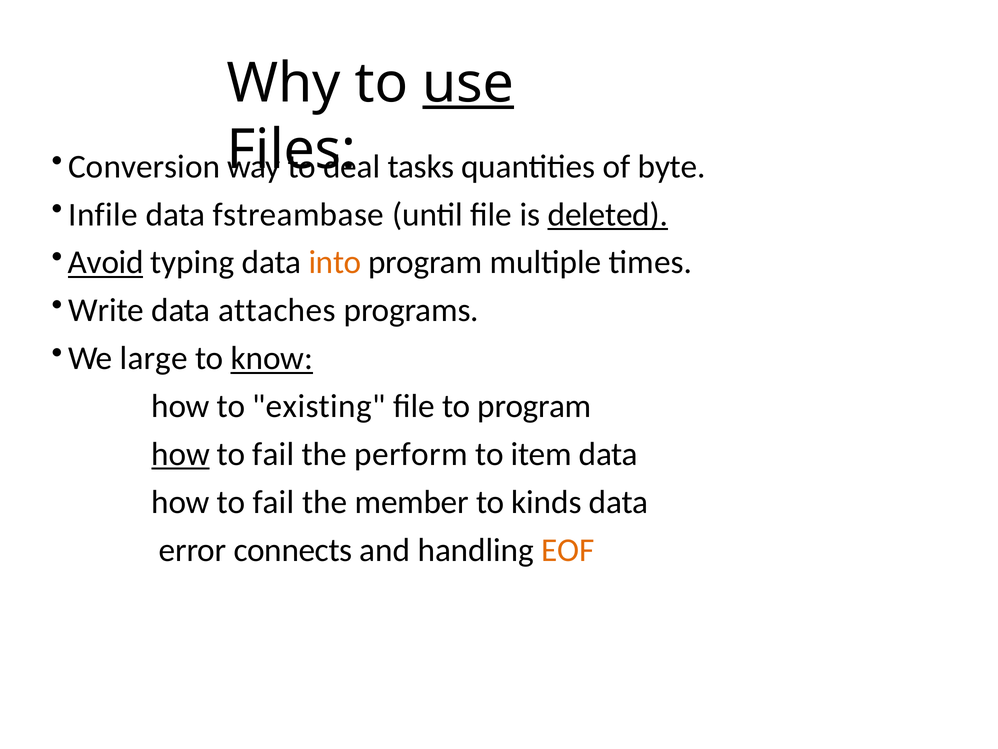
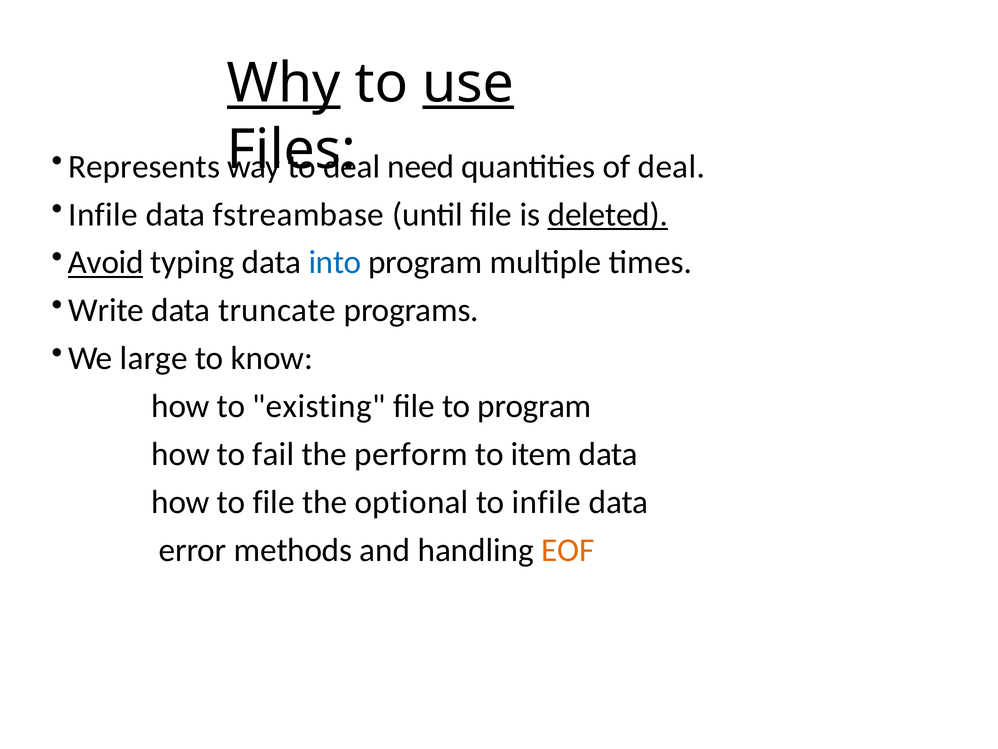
Why underline: none -> present
Conversion: Conversion -> Represents
tasks: tasks -> need
of byte: byte -> deal
into colour: orange -> blue
attaches: attaches -> truncate
know underline: present -> none
how at (181, 454) underline: present -> none
fail at (273, 502): fail -> file
member: member -> optional
to kinds: kinds -> infile
connects: connects -> methods
